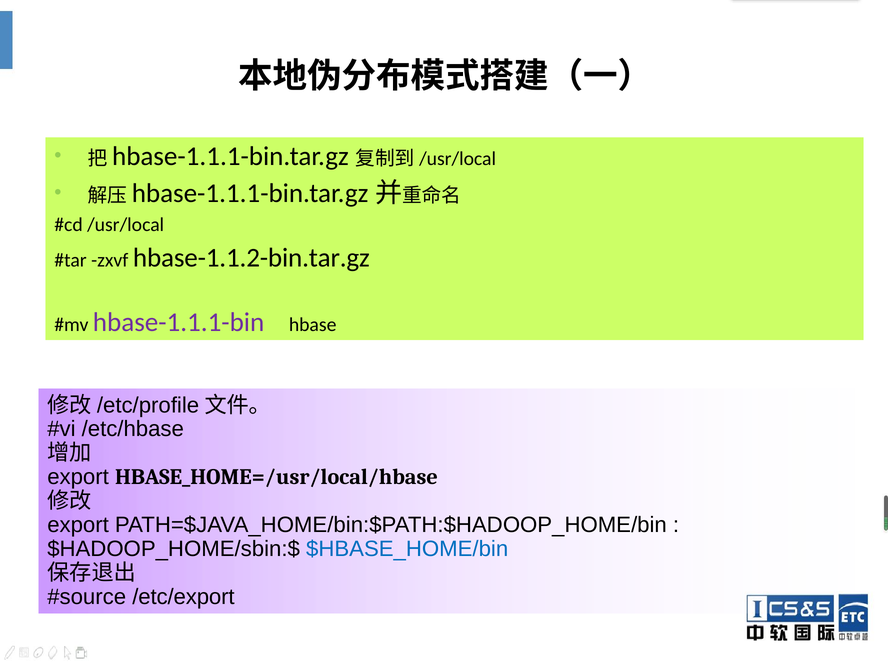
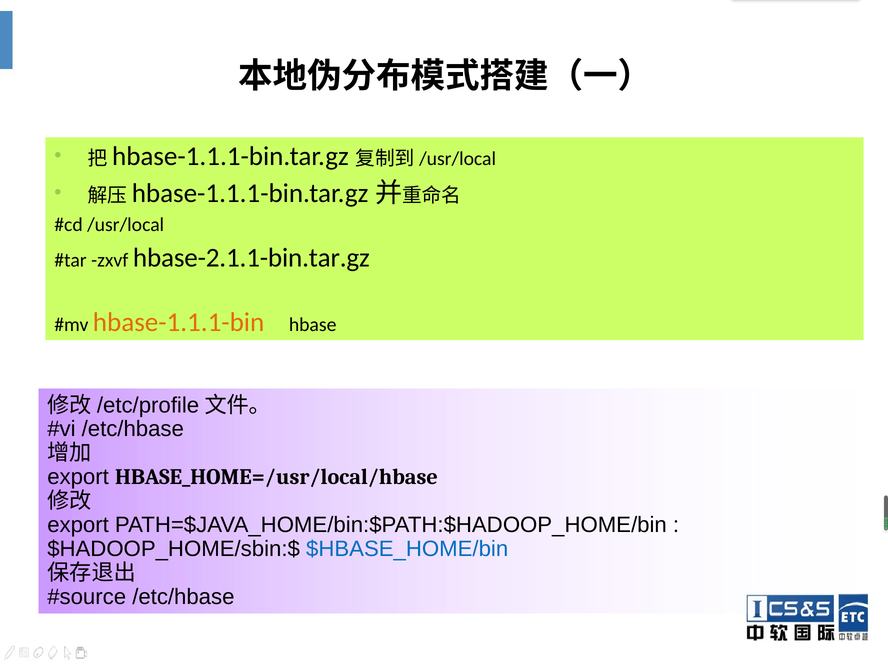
hbase-1.1.2-bin.tar.gz: hbase-1.1.2-bin.tar.gz -> hbase-2.1.1-bin.tar.gz
hbase-1.1.1-bin colour: purple -> orange
/etc/export at (183, 597): /etc/export -> /etc/hbase
